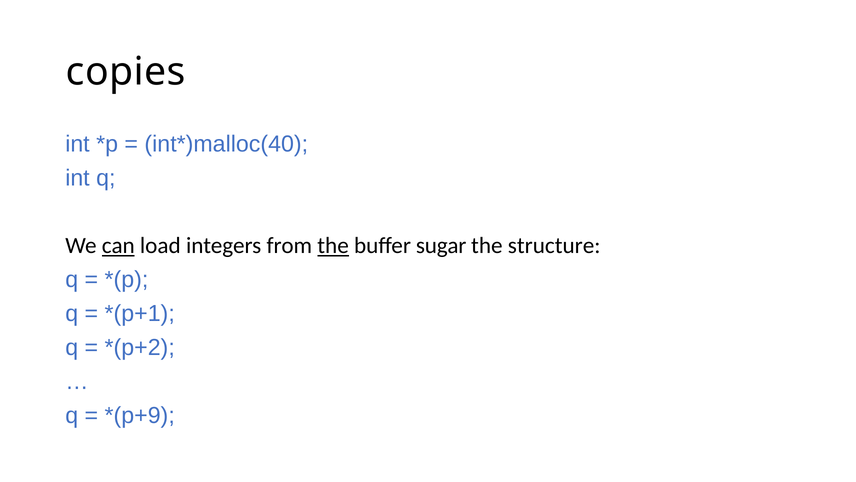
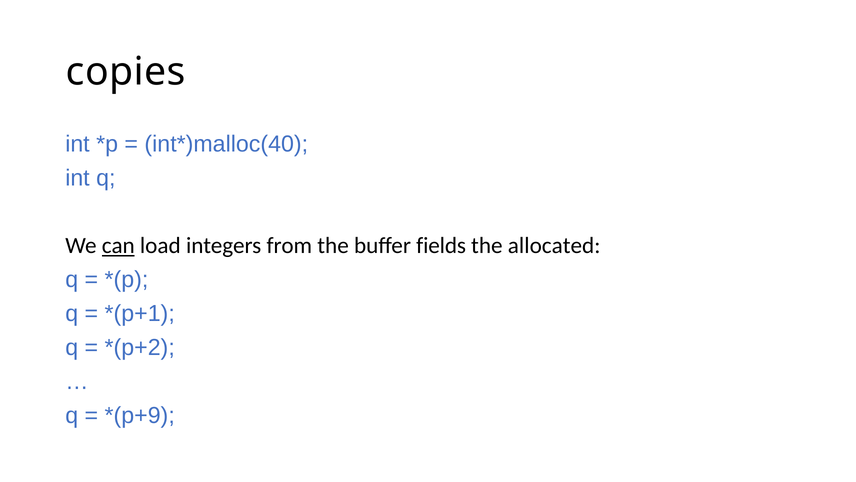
the at (333, 246) underline: present -> none
sugar: sugar -> fields
structure: structure -> allocated
